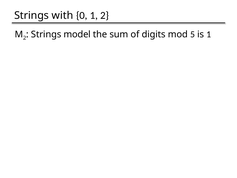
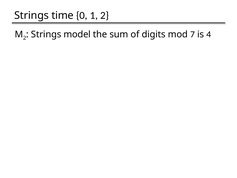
with: with -> time
5: 5 -> 7
is 1: 1 -> 4
